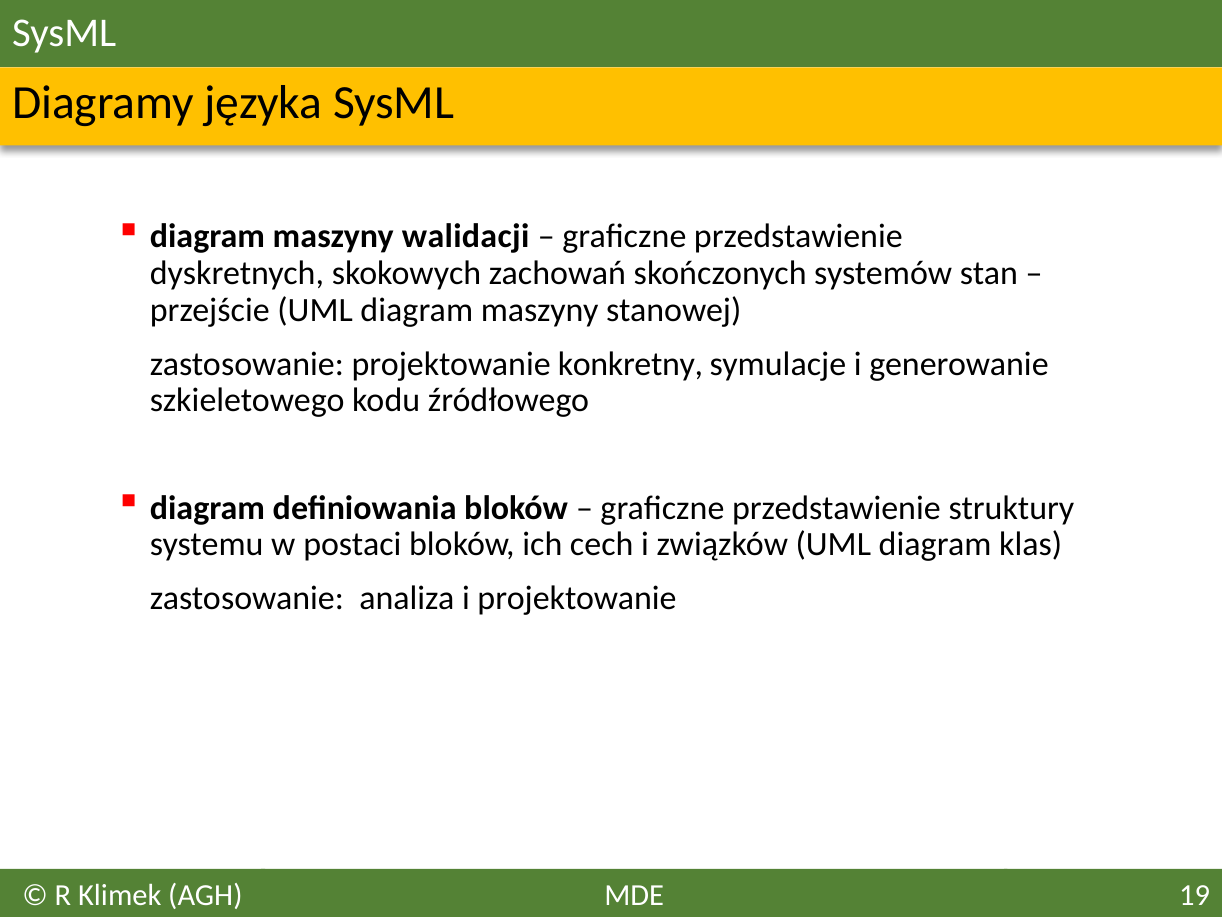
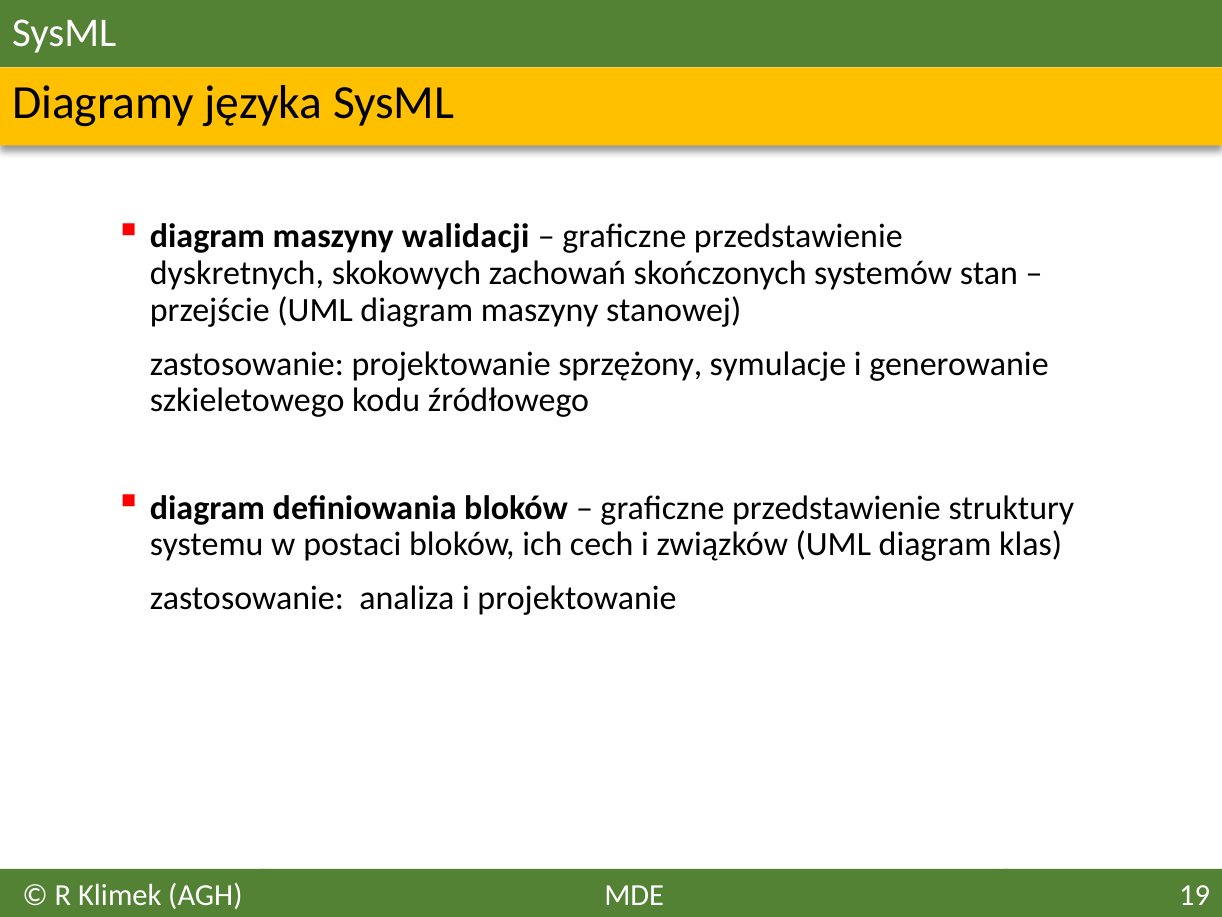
konkretny: konkretny -> sprzężony
